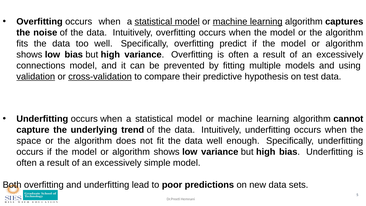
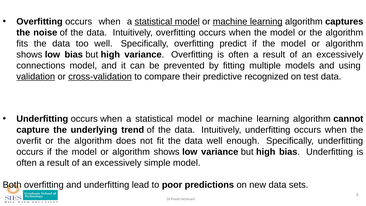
hypothesis: hypothesis -> recognized
space: space -> overfit
